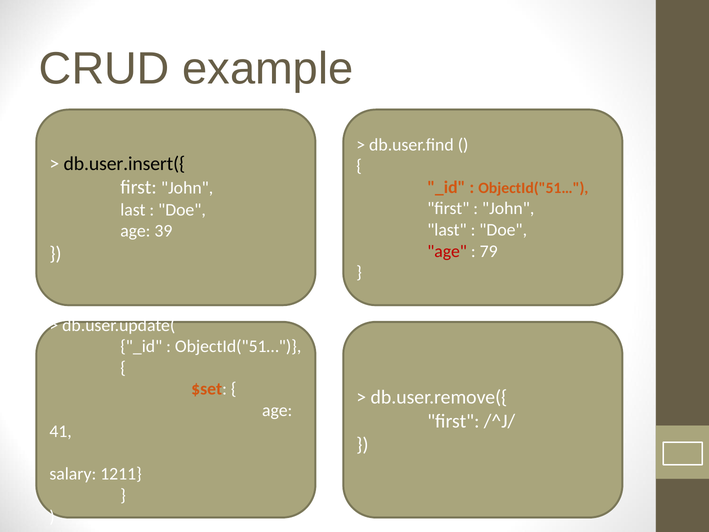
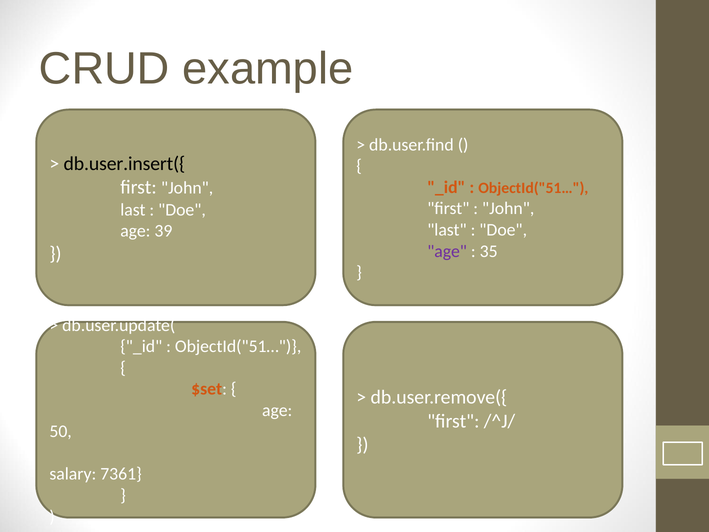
age at (447, 251) colour: red -> purple
79: 79 -> 35
41: 41 -> 50
1211: 1211 -> 7361
